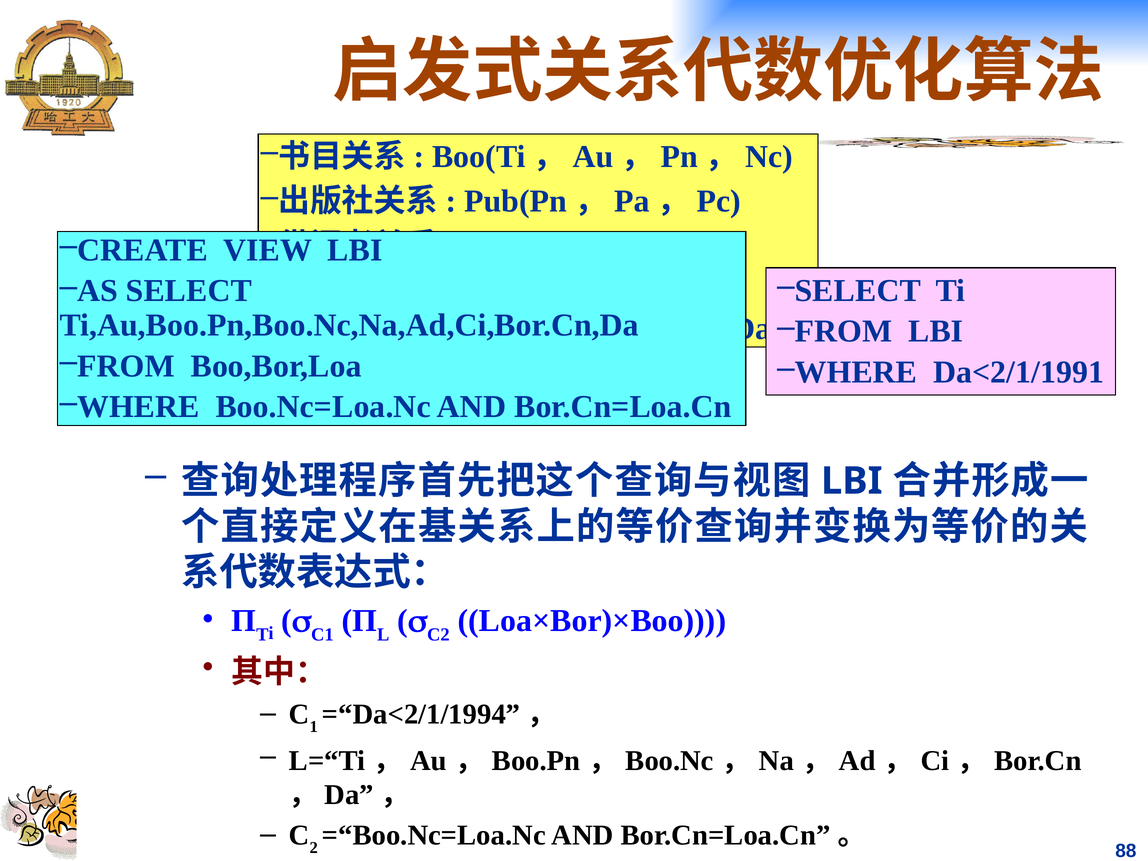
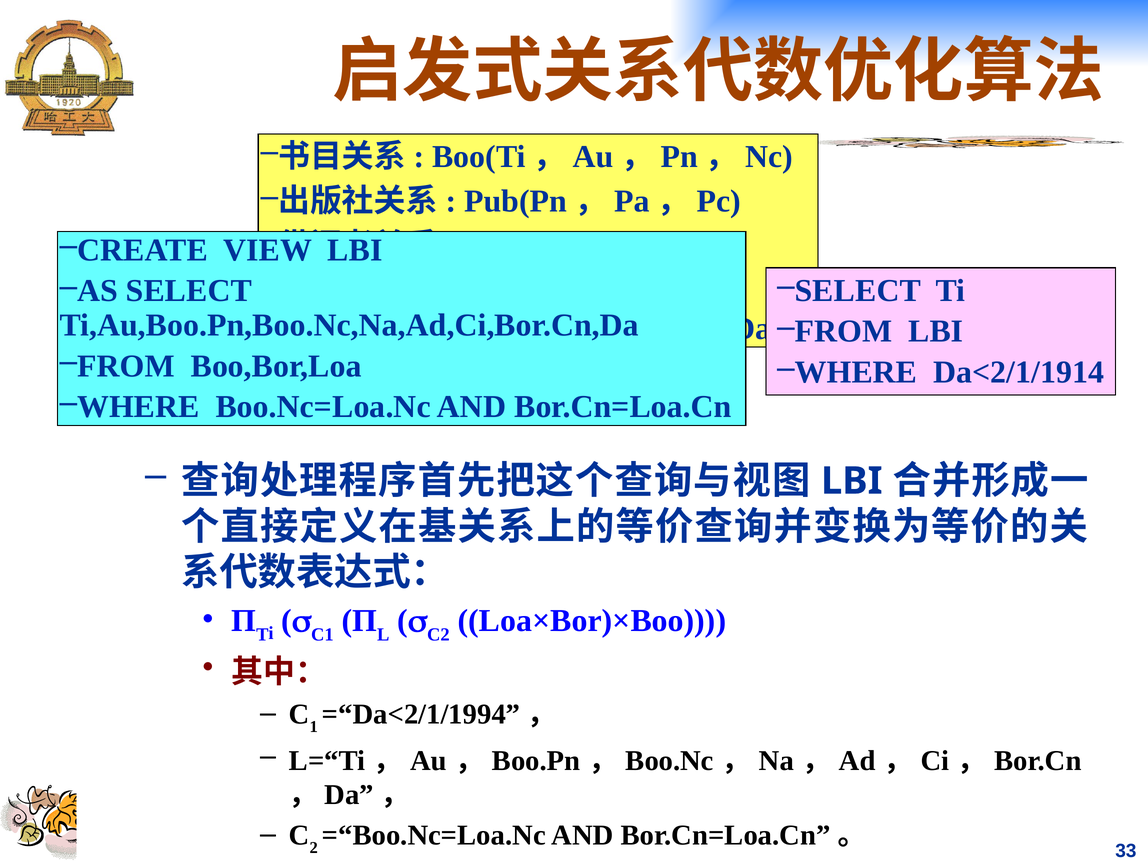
Da<2/1/1991: Da<2/1/1991 -> Da<2/1/1914
88: 88 -> 33
